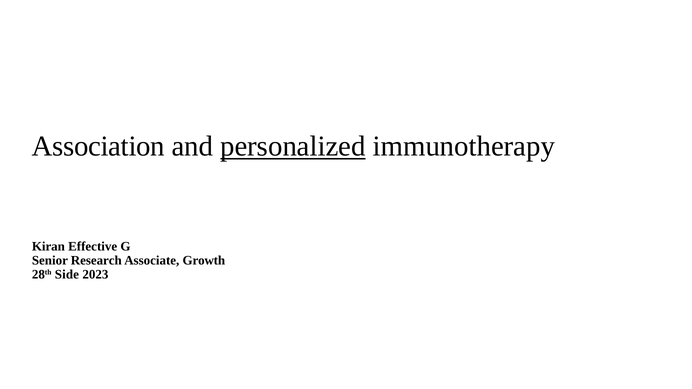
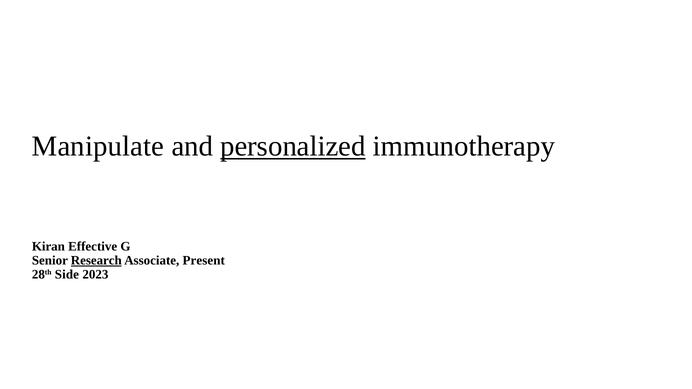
Association: Association -> Manipulate
Research underline: none -> present
Growth: Growth -> Present
